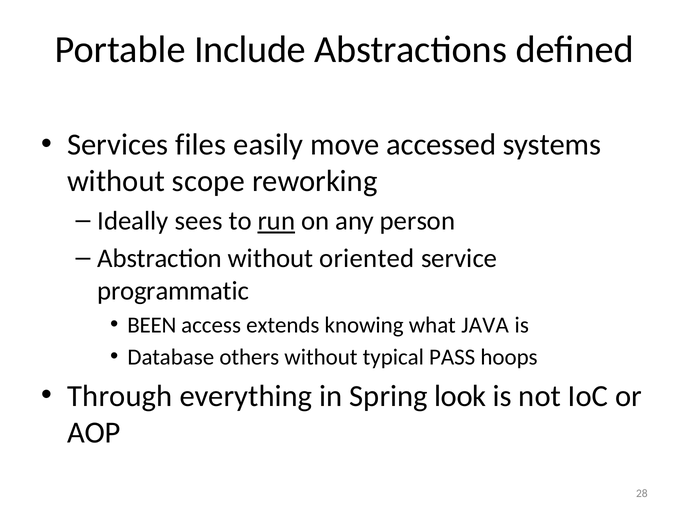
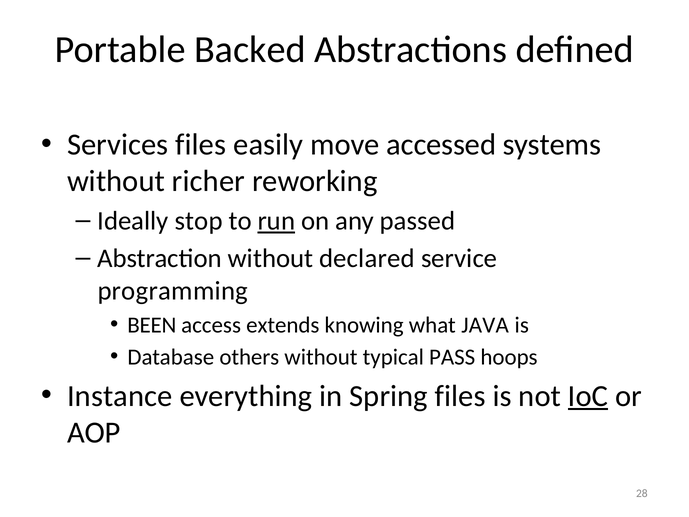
Include: Include -> Backed
scope: scope -> richer
sees: sees -> stop
person: person -> passed
oriented: oriented -> declared
programmatic: programmatic -> programming
Through: Through -> Instance
Spring look: look -> files
IoC underline: none -> present
